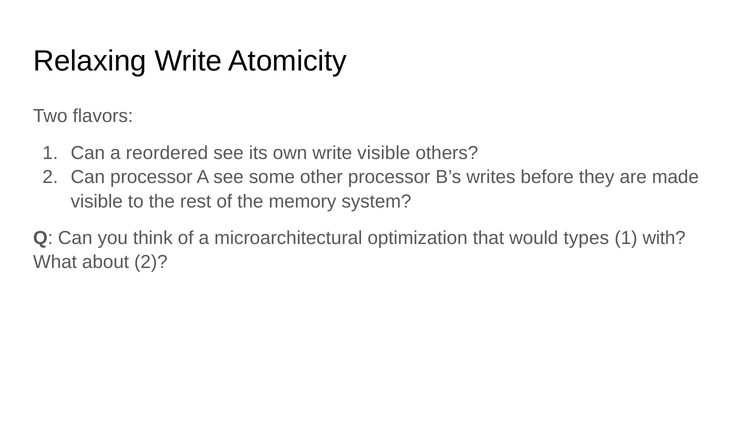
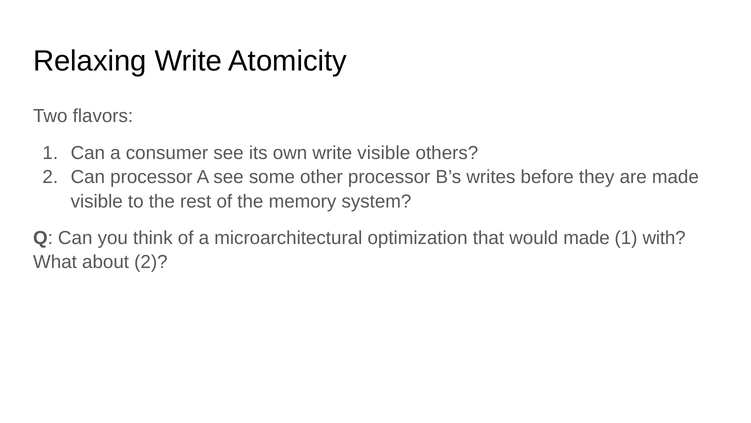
reordered: reordered -> consumer
would types: types -> made
